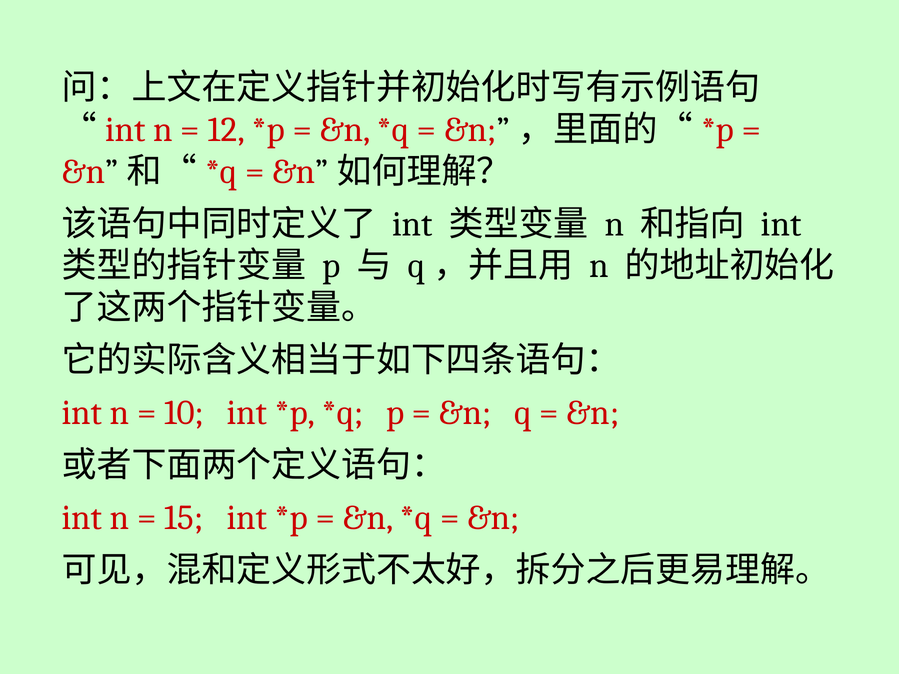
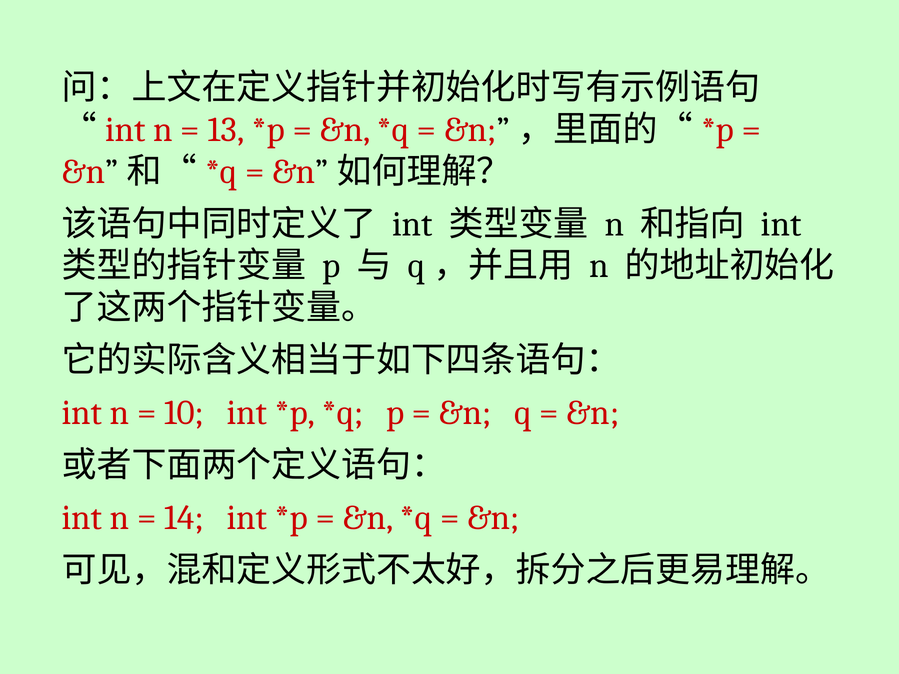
12: 12 -> 13
15: 15 -> 14
